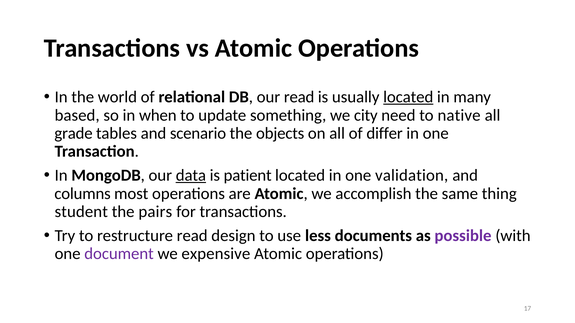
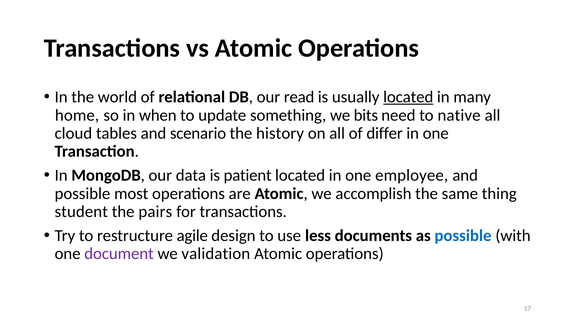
based: based -> home
city: city -> bits
grade: grade -> cloud
objects: objects -> history
data underline: present -> none
validation: validation -> employee
columns at (83, 194): columns -> possible
restructure read: read -> agile
possible at (463, 236) colour: purple -> blue
expensive: expensive -> validation
